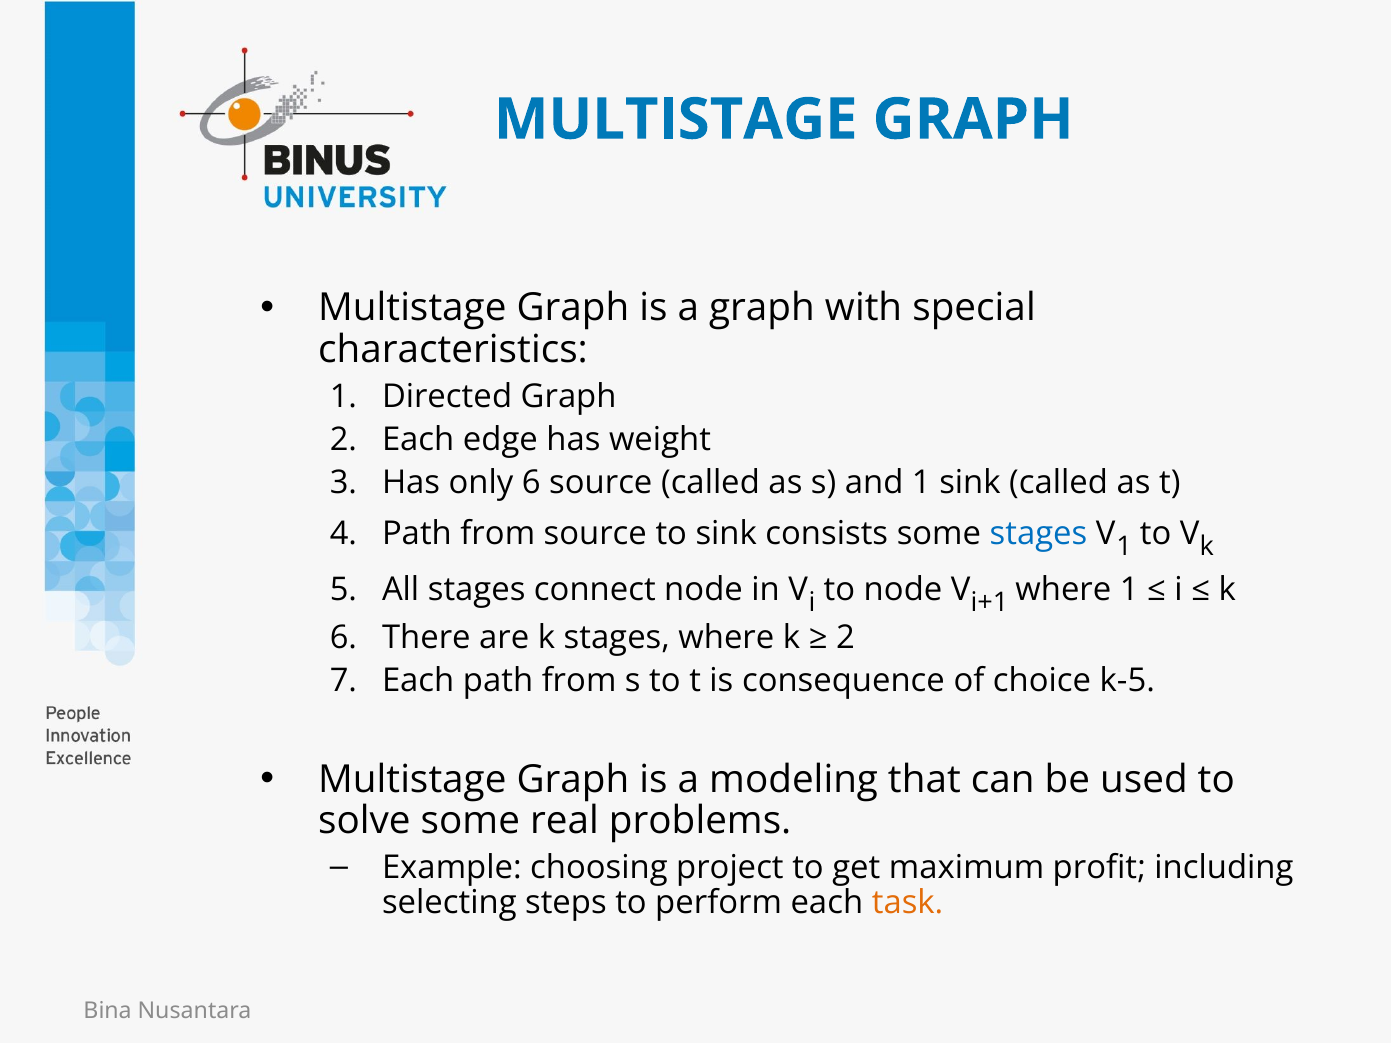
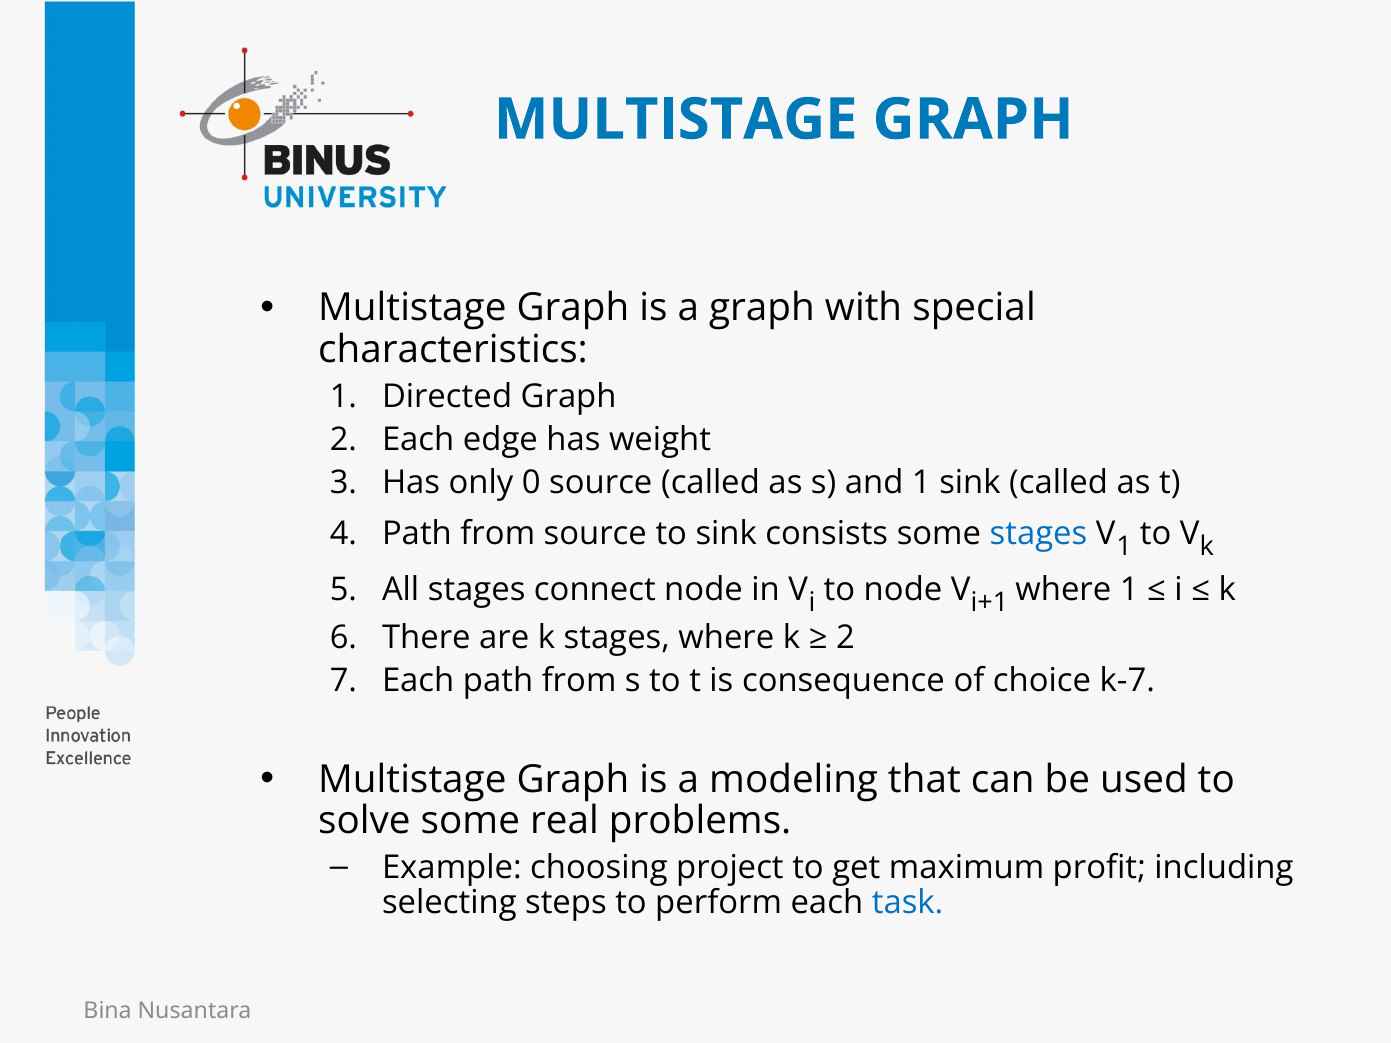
only 6: 6 -> 0
k-5: k-5 -> k-7
task colour: orange -> blue
